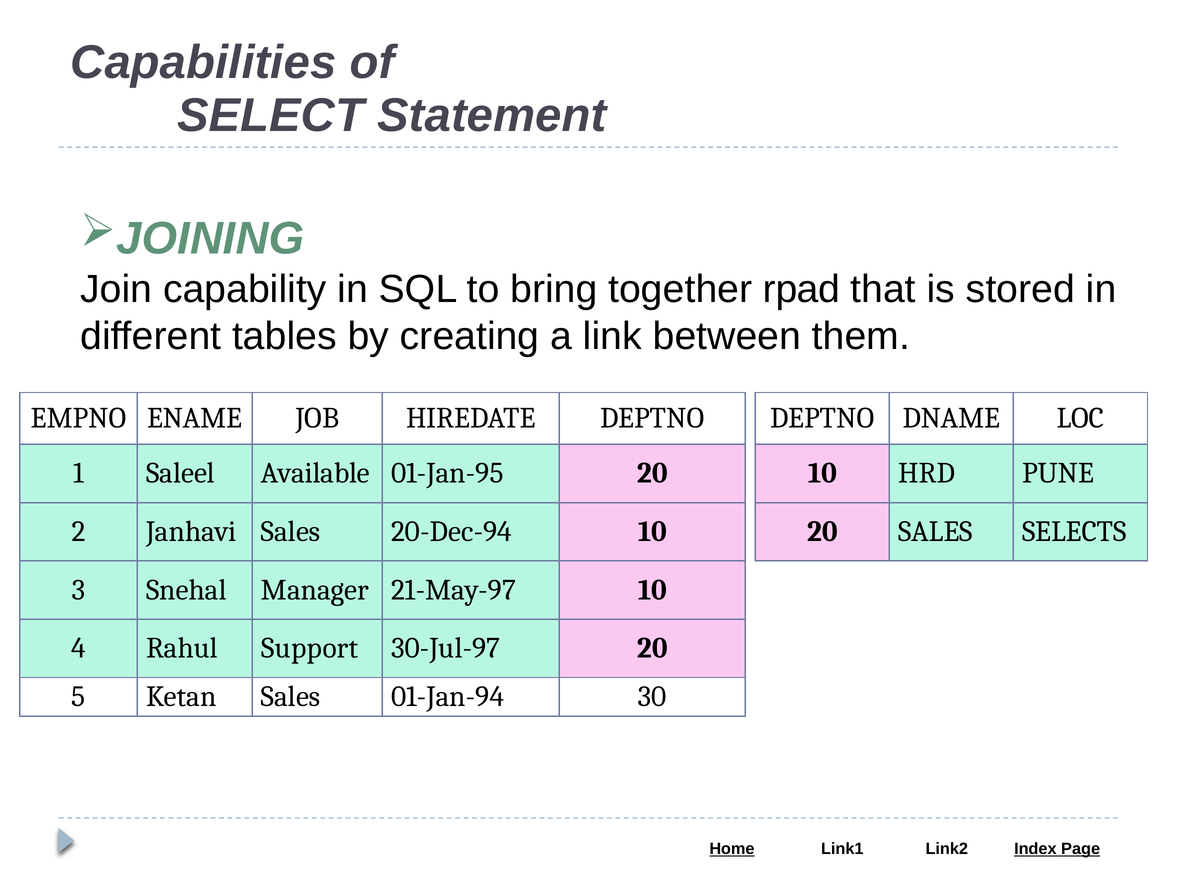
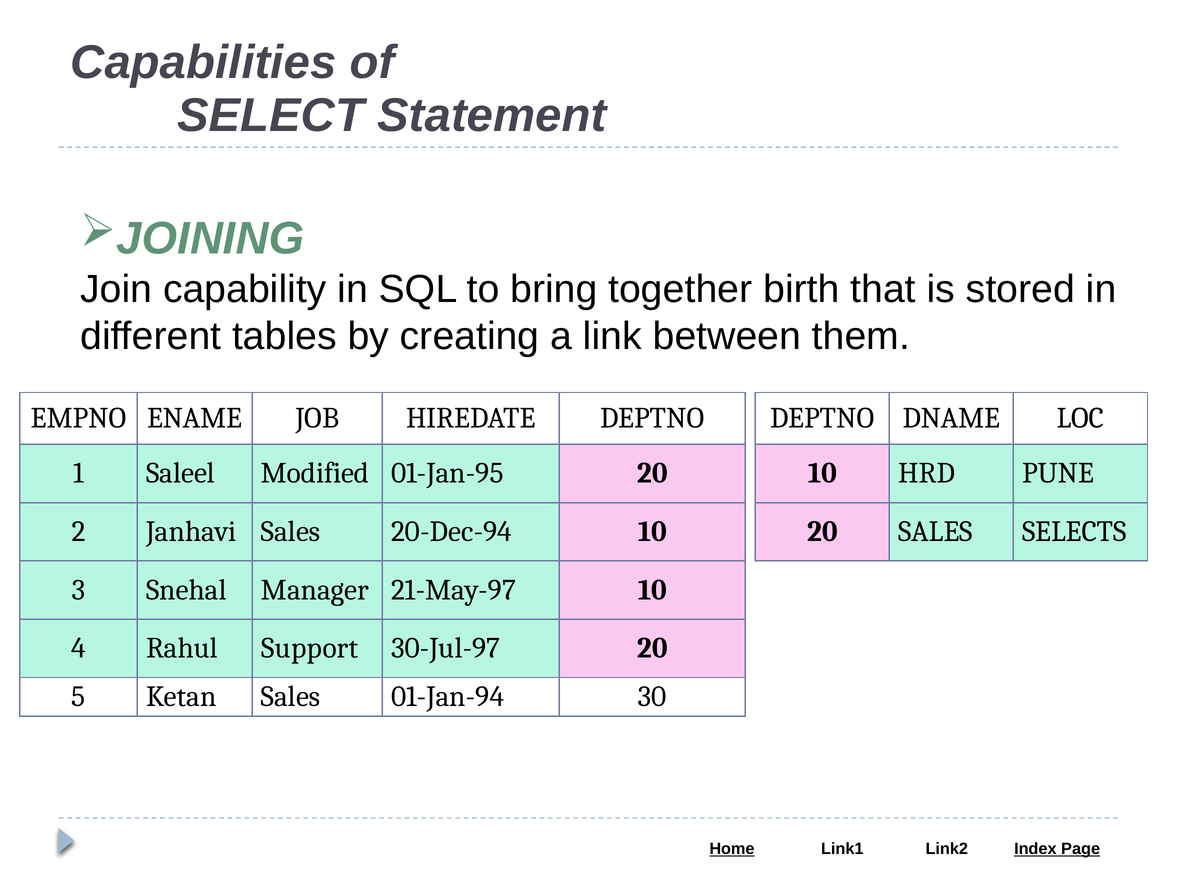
rpad: rpad -> birth
Available: Available -> Modified
